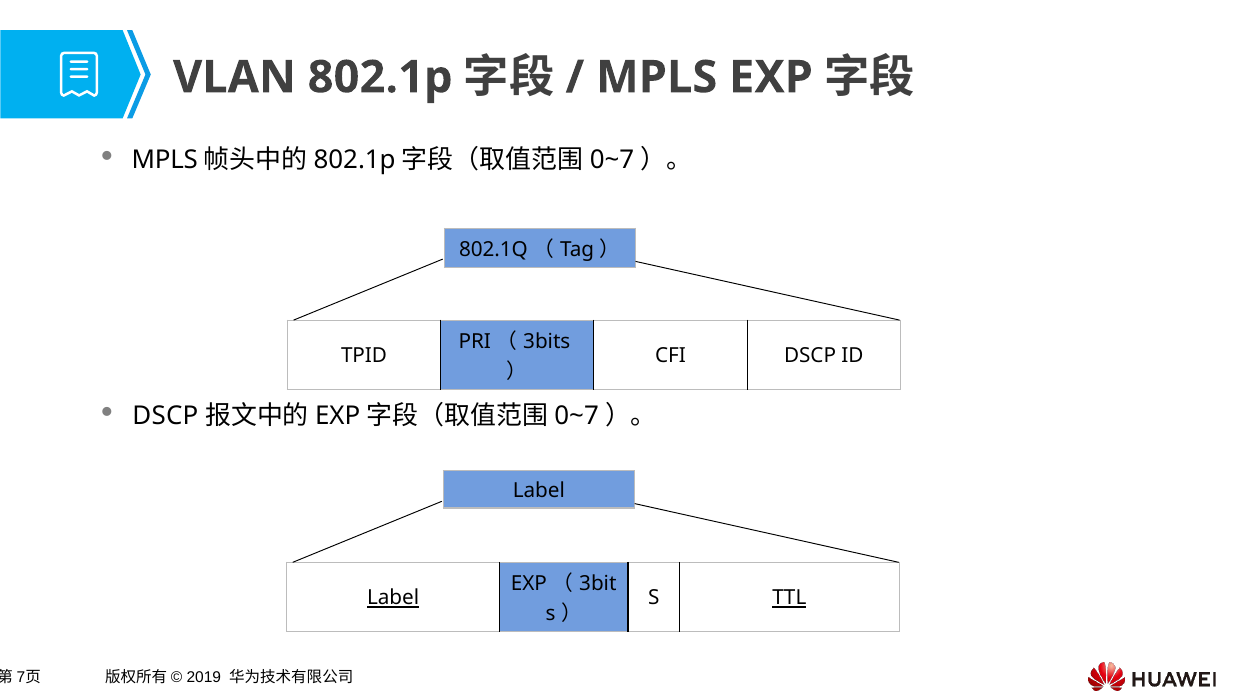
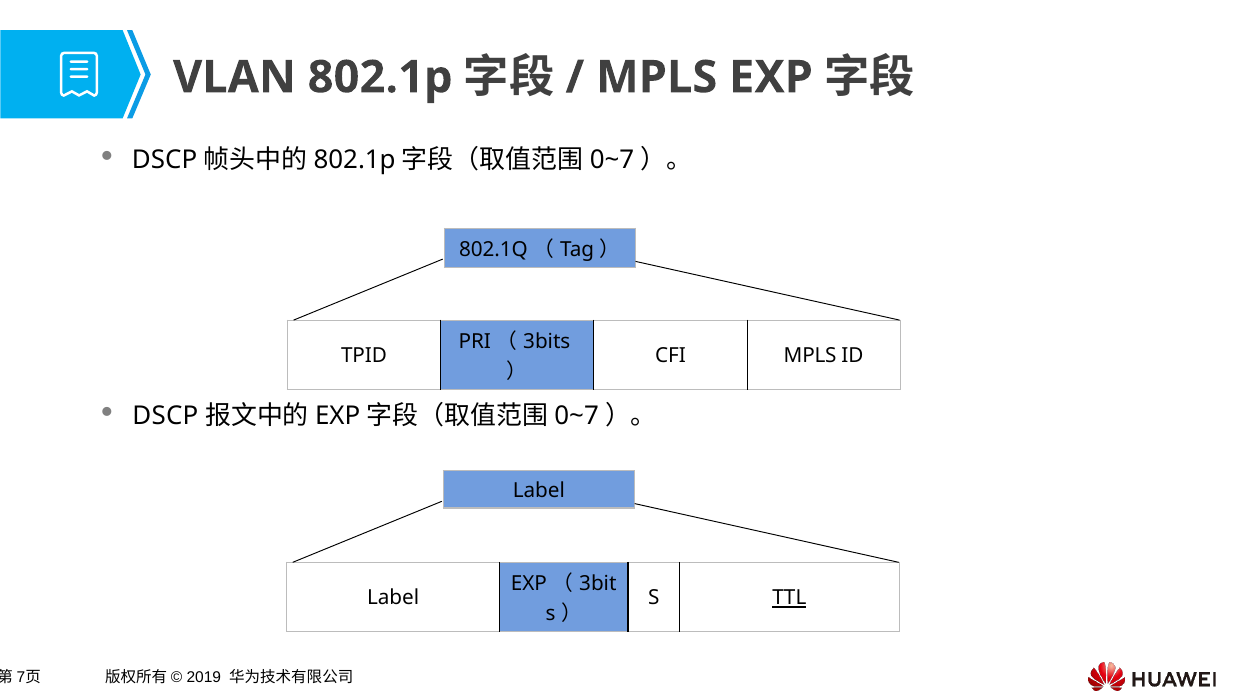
MPLS at (165, 160): MPLS -> DSCP
CFI DSCP: DSCP -> MPLS
Label at (393, 598) underline: present -> none
